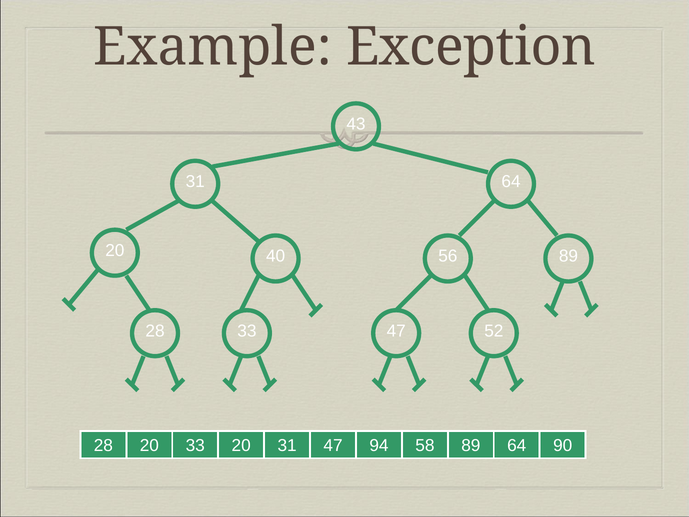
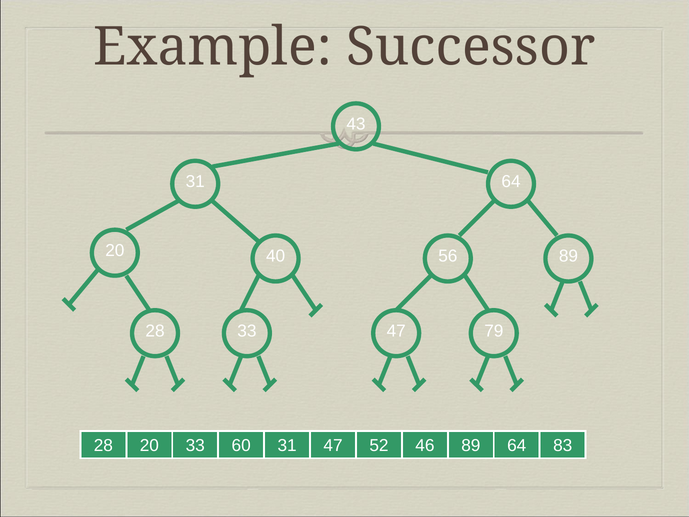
Exception: Exception -> Successor
52: 52 -> 79
28 20: 20 -> 60
94: 94 -> 52
58: 58 -> 46
90: 90 -> 83
